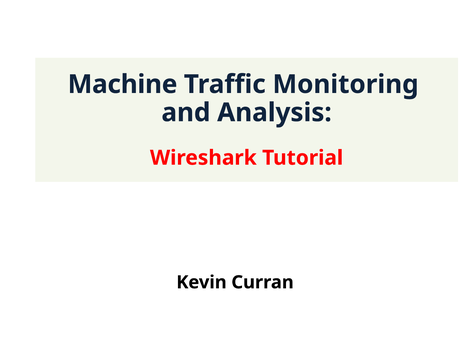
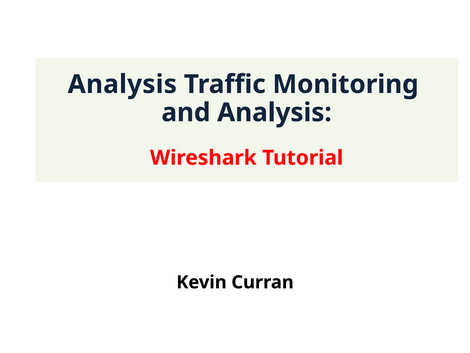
Machine at (123, 84): Machine -> Analysis
